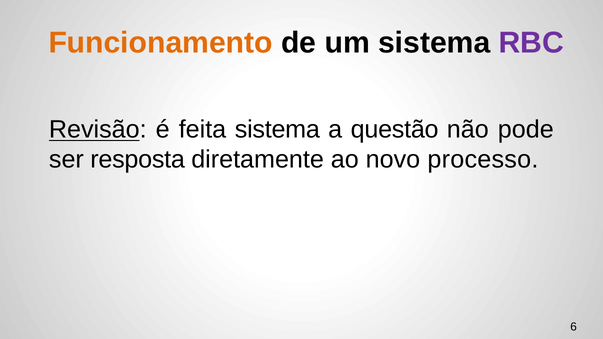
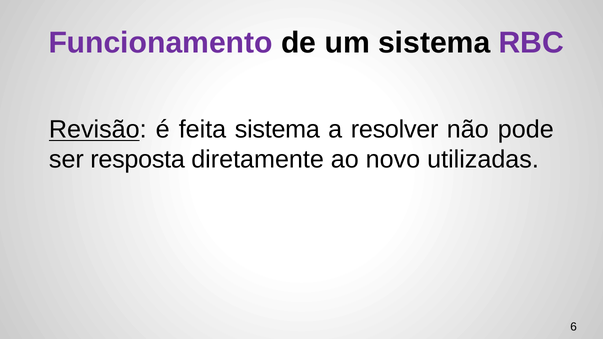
Funcionamento colour: orange -> purple
questão: questão -> resolver
processo: processo -> utilizadas
